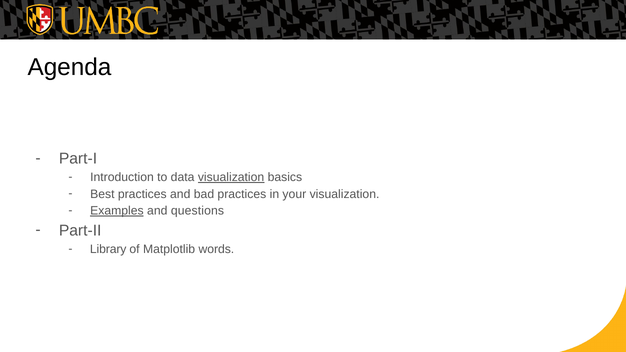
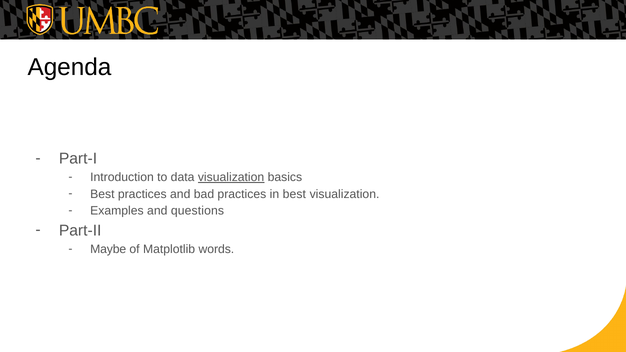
in your: your -> best
Examples underline: present -> none
Library: Library -> Maybe
